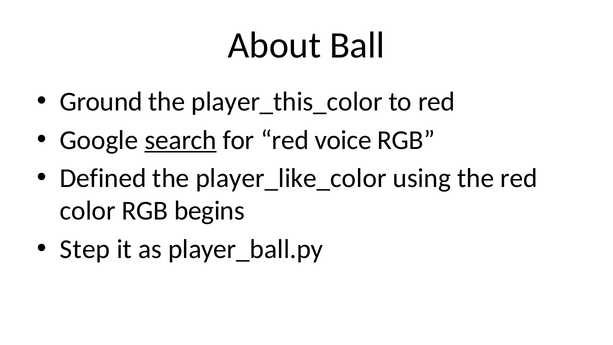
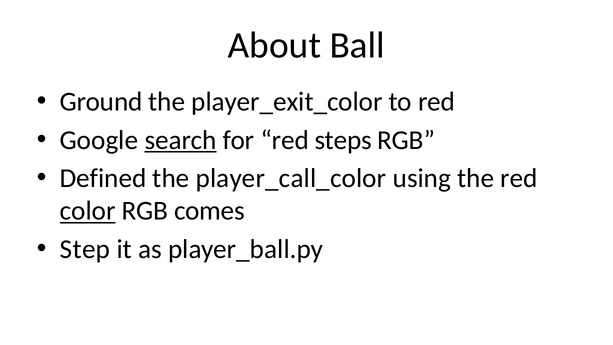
player_this_color: player_this_color -> player_exit_color
voice: voice -> steps
player_like_color: player_like_color -> player_call_color
color underline: none -> present
begins: begins -> comes
